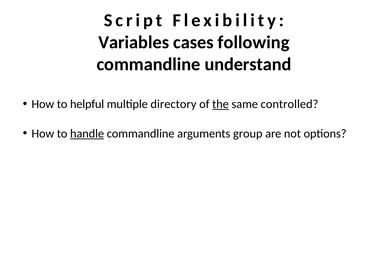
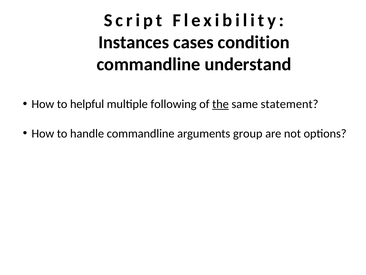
Variables: Variables -> Instances
following: following -> condition
directory: directory -> following
controlled: controlled -> statement
handle underline: present -> none
